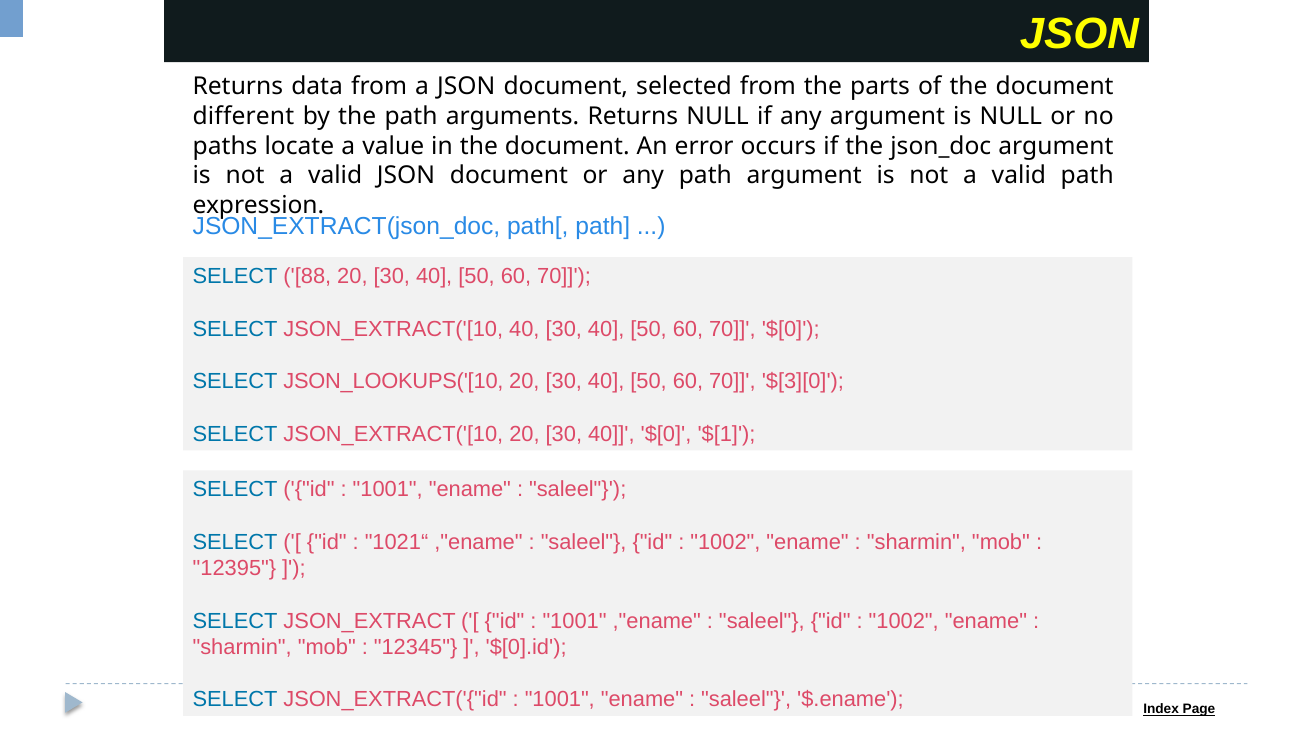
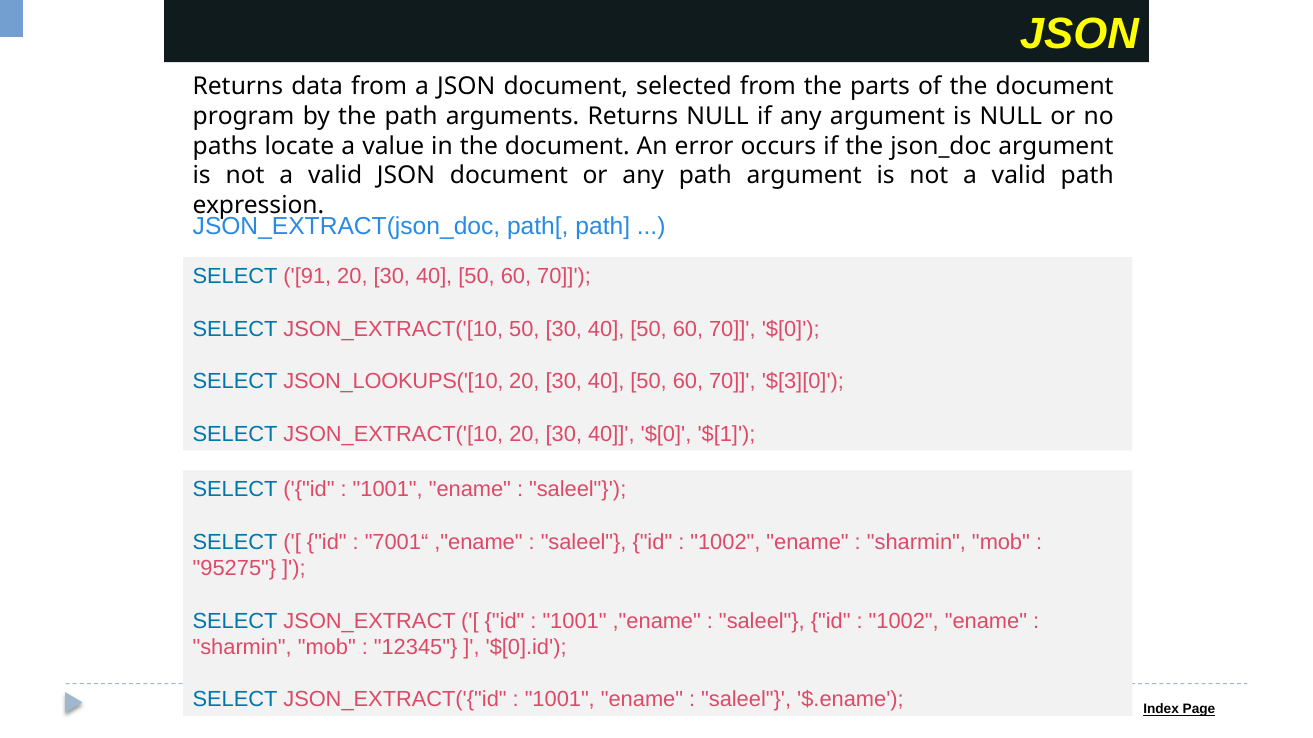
different: different -> program
88: 88 -> 91
JSON_EXTRACT('[10 40: 40 -> 50
1021“: 1021“ -> 7001“
12395: 12395 -> 95275
